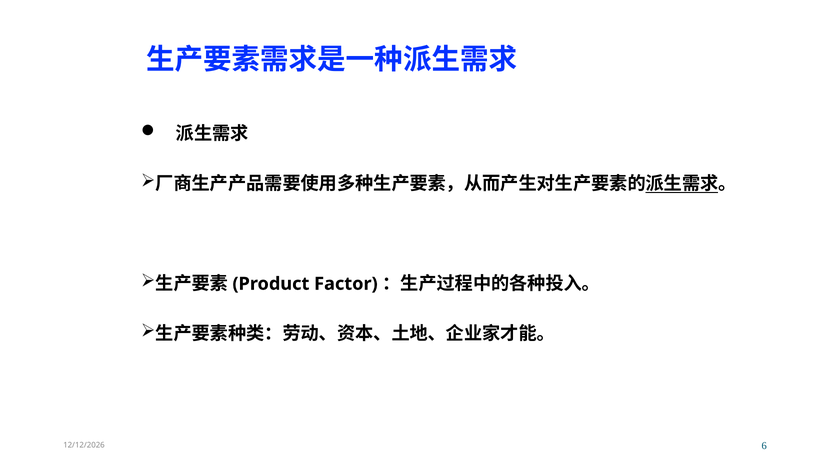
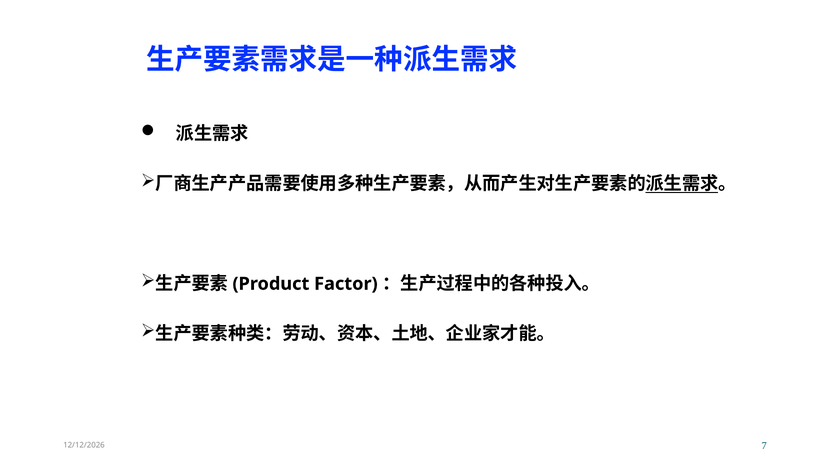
6: 6 -> 7
